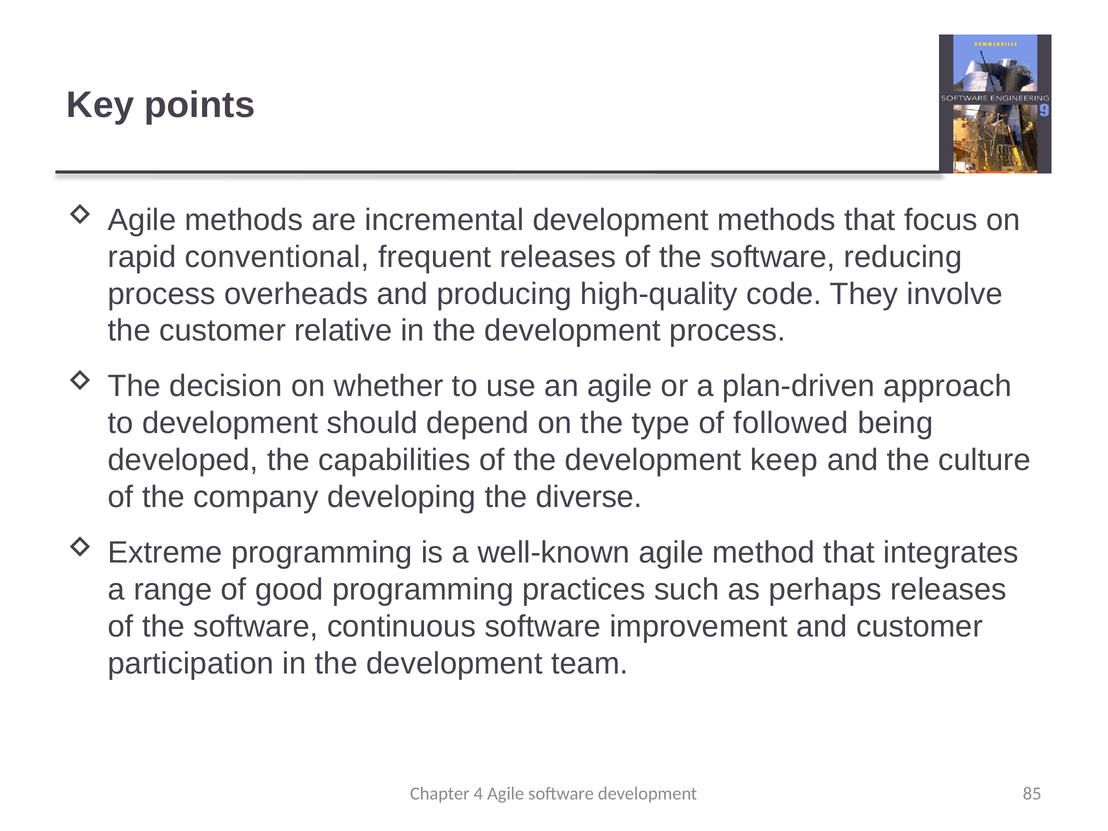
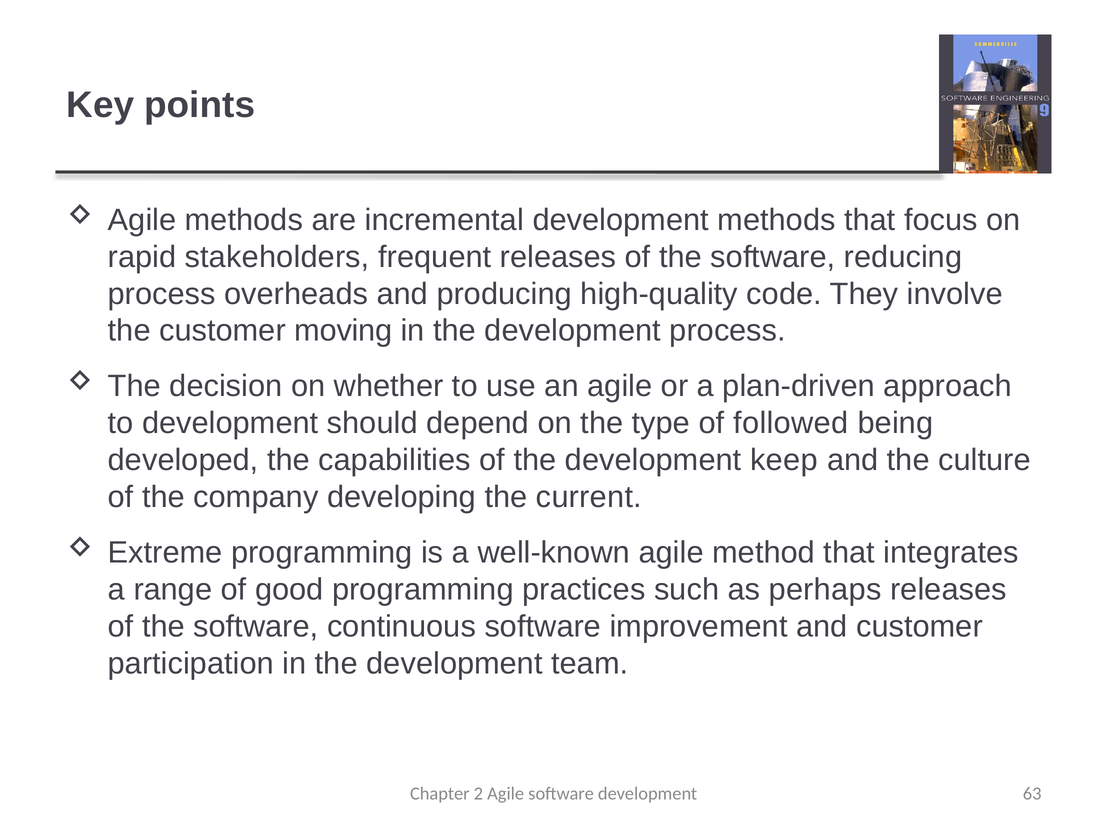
conventional: conventional -> stakeholders
relative: relative -> moving
diverse: diverse -> current
4: 4 -> 2
85: 85 -> 63
